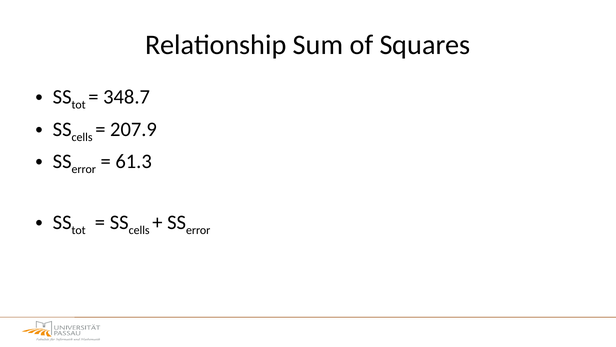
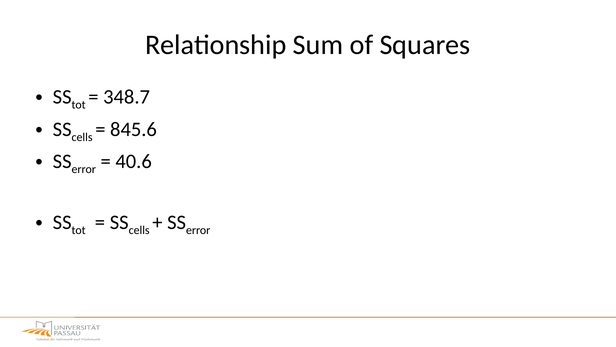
207.9: 207.9 -> 845.6
61.3: 61.3 -> 40.6
